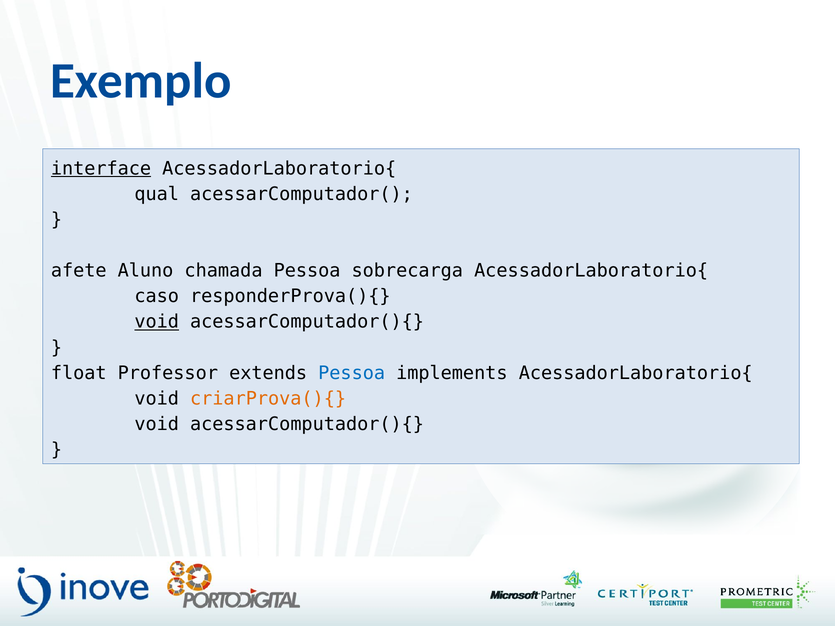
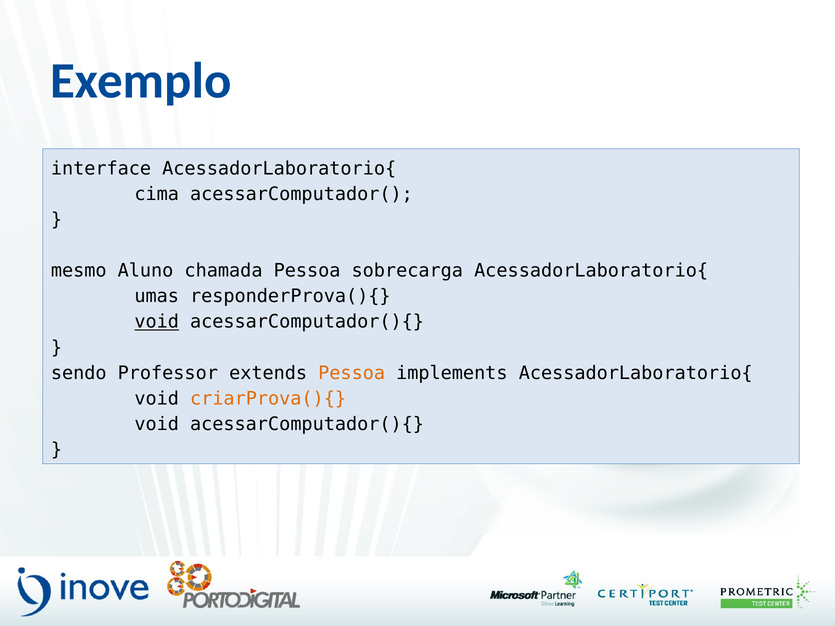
interface underline: present -> none
qual: qual -> cima
afete: afete -> mesmo
caso: caso -> umas
float: float -> sendo
Pessoa at (352, 373) colour: blue -> orange
